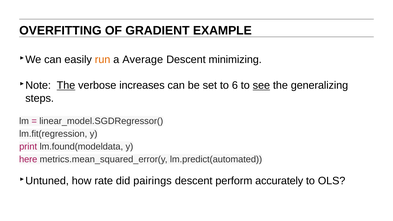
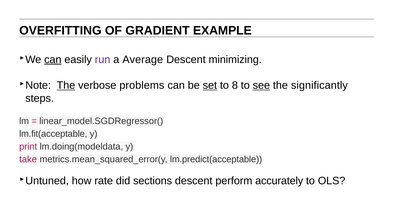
can at (53, 59) underline: none -> present
run colour: orange -> purple
increases: increases -> problems
set underline: none -> present
6: 6 -> 8
generalizing: generalizing -> significantly
lm.fit(regression: lm.fit(regression -> lm.fit(acceptable
lm.found(modeldata: lm.found(modeldata -> lm.doing(modeldata
here: here -> take
lm.predict(automated: lm.predict(automated -> lm.predict(acceptable
pairings: pairings -> sections
